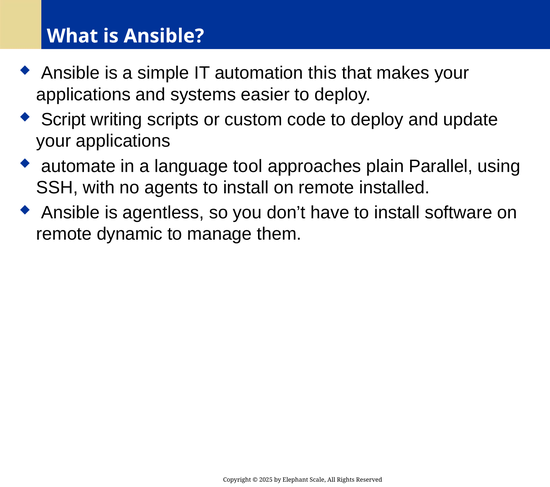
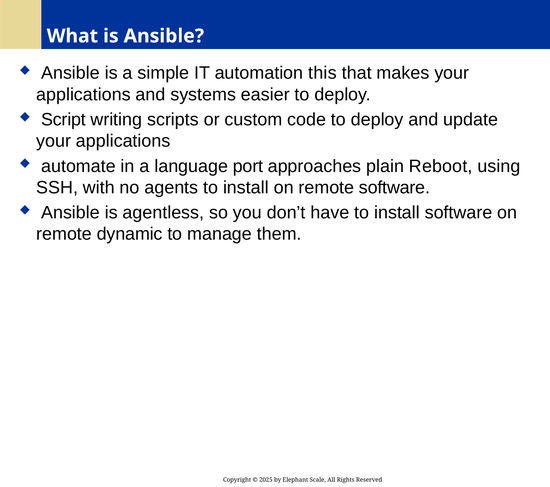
tool: tool -> port
Parallel: Parallel -> Reboot
remote installed: installed -> software
